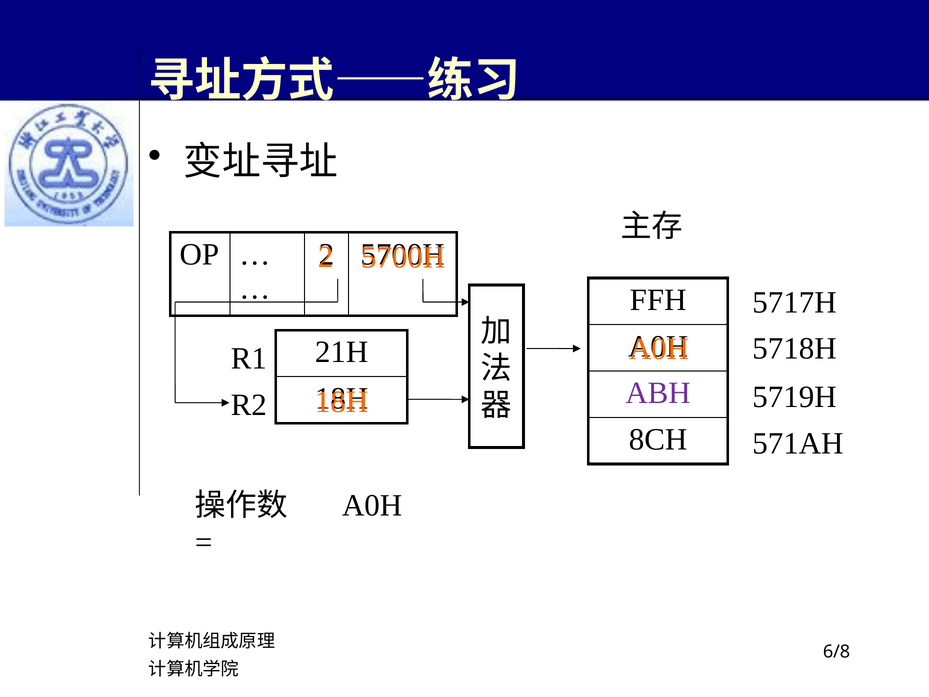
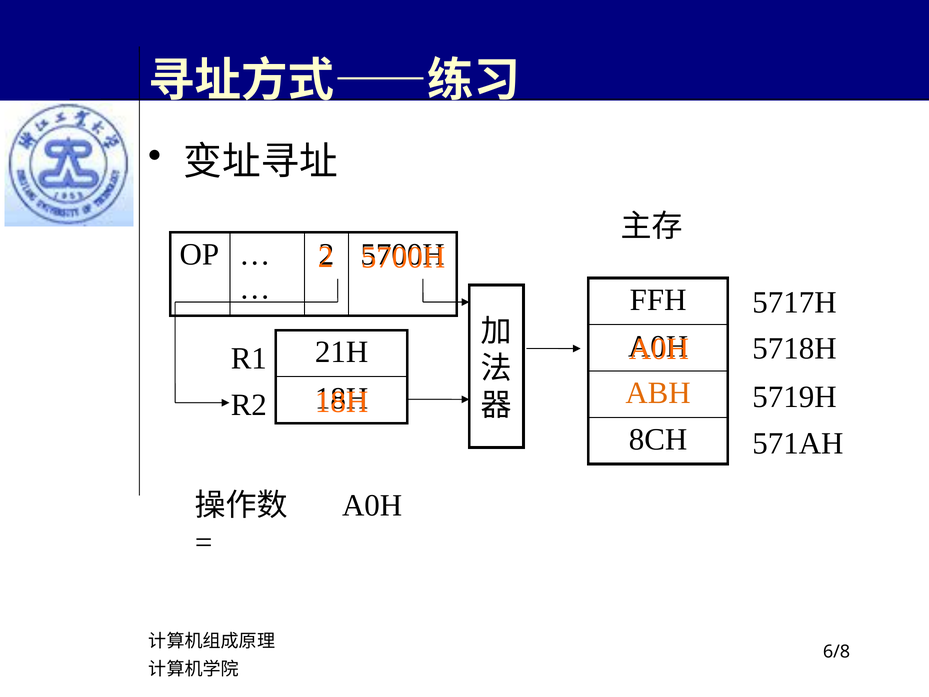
ABH colour: purple -> orange
